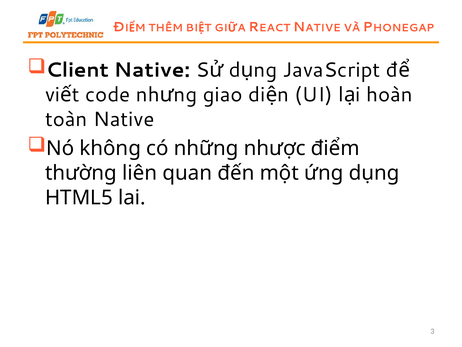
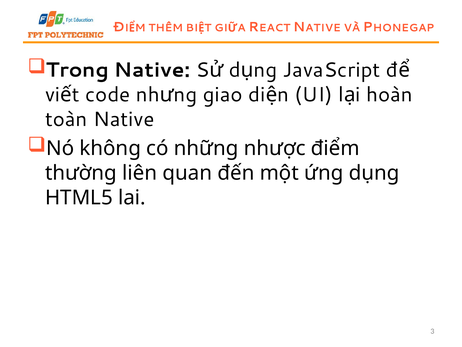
Client: Client -> Trong
